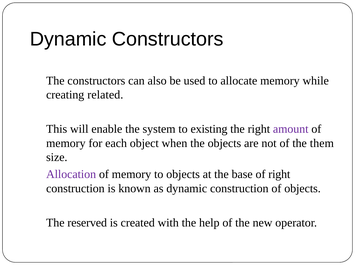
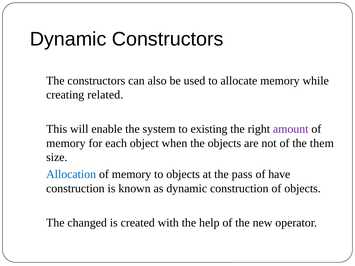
Allocation colour: purple -> blue
base: base -> pass
of right: right -> have
reserved: reserved -> changed
